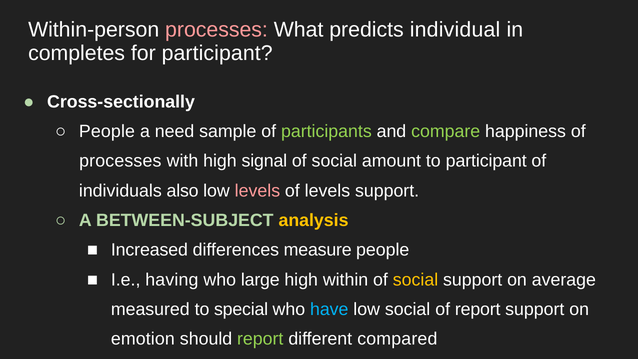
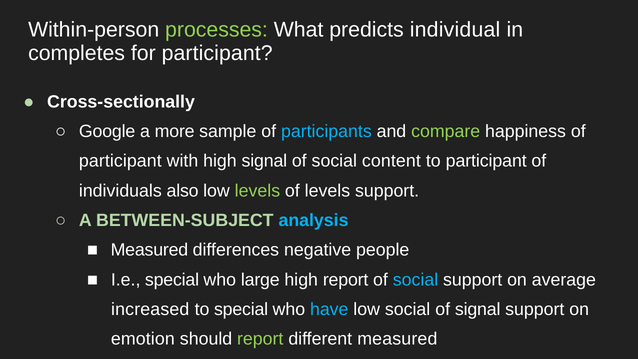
processes at (216, 30) colour: pink -> light green
People at (107, 131): People -> Google
need: need -> more
participants colour: light green -> light blue
processes at (120, 161): processes -> participant
amount: amount -> content
levels at (257, 191) colour: pink -> light green
analysis colour: yellow -> light blue
Increased at (149, 250): Increased -> Measured
measure: measure -> negative
I.e having: having -> special
high within: within -> report
social at (416, 280) colour: yellow -> light blue
measured: measured -> increased
of report: report -> signal
different compared: compared -> measured
